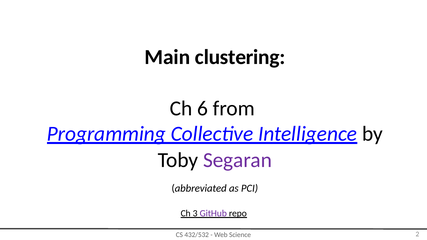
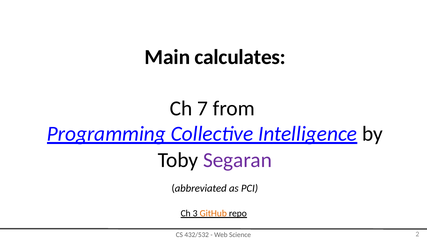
clustering: clustering -> calculates
6: 6 -> 7
GitHub colour: purple -> orange
